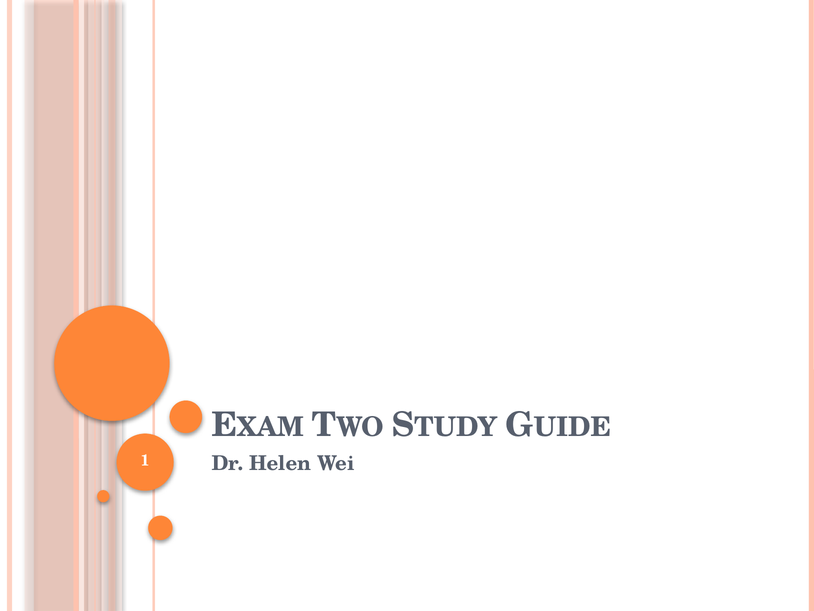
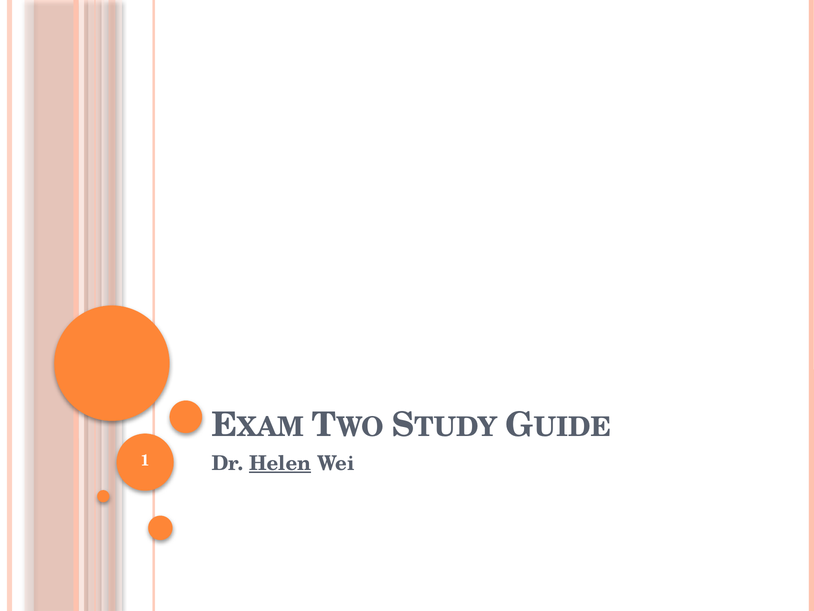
Helen underline: none -> present
